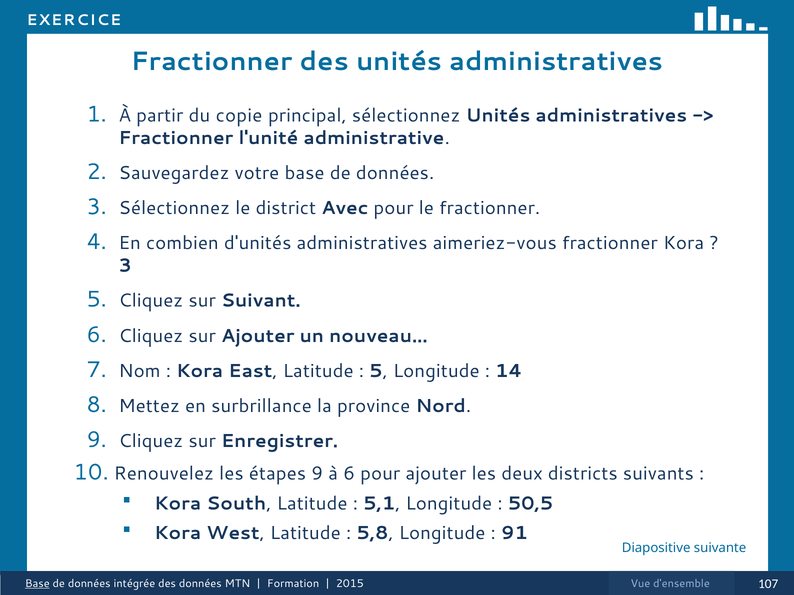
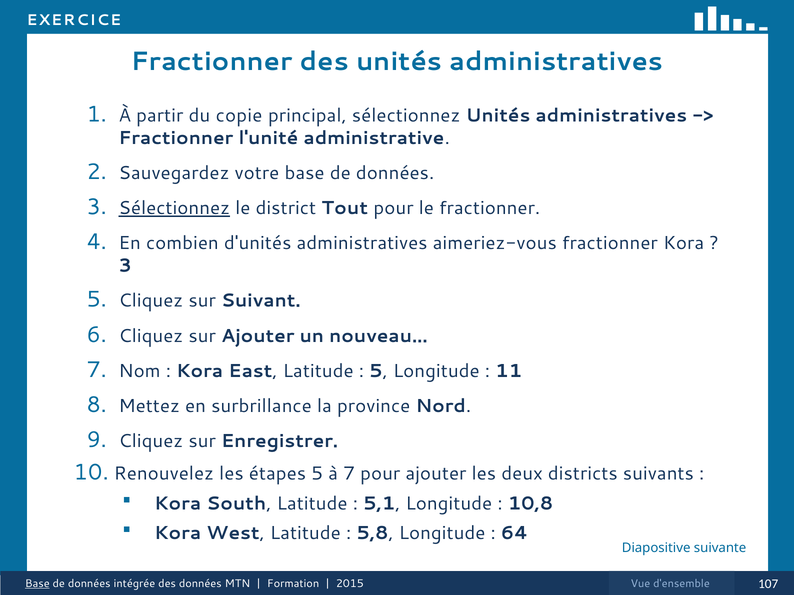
Sélectionnez at (174, 208) underline: none -> present
Avec: Avec -> Tout
14: 14 -> 11
étapes 9: 9 -> 5
à 6: 6 -> 7
50,5: 50,5 -> 10,8
91: 91 -> 64
